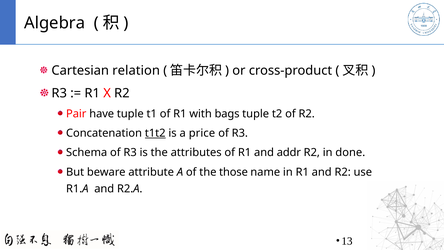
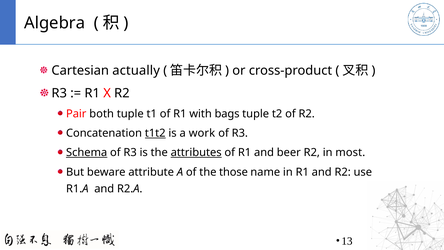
relation: relation -> actually
have: have -> both
price: price -> work
Schema underline: none -> present
attributes underline: none -> present
addr: addr -> beer
done: done -> most
